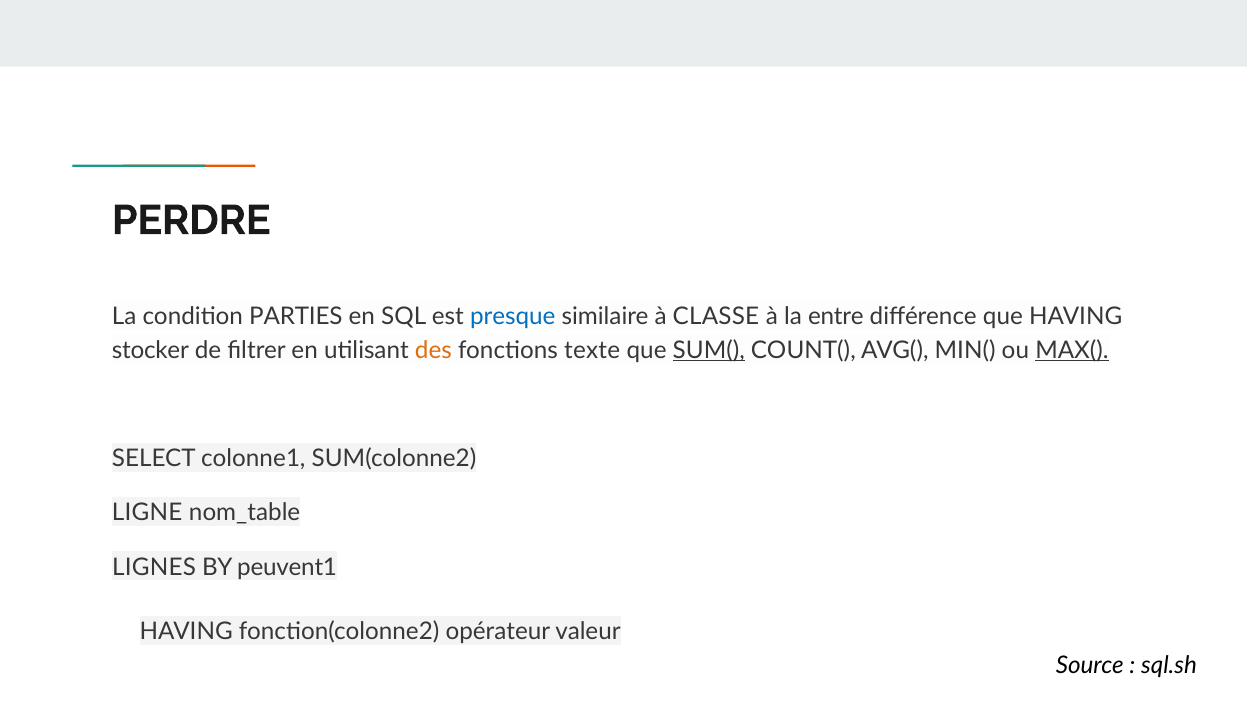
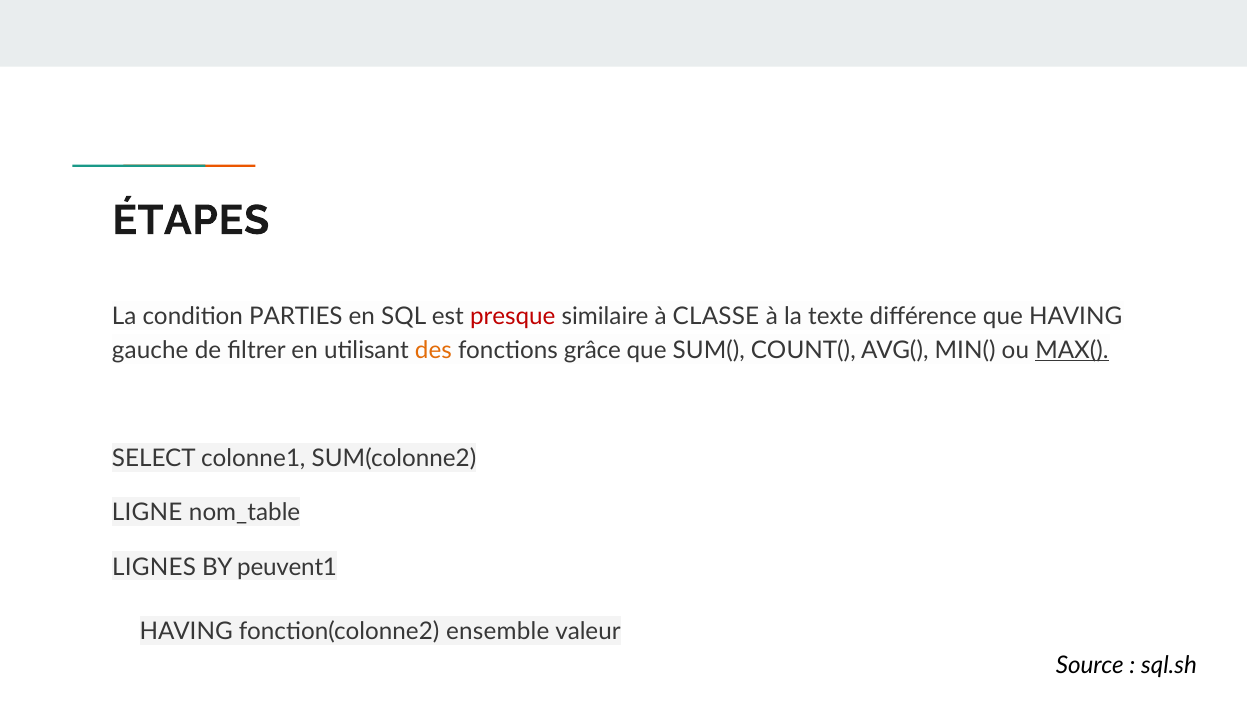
PERDRE: PERDRE -> ÉTAPES
presque colour: blue -> red
entre: entre -> texte
stocker: stocker -> gauche
texte: texte -> grâce
SUM( underline: present -> none
opérateur: opérateur -> ensemble
